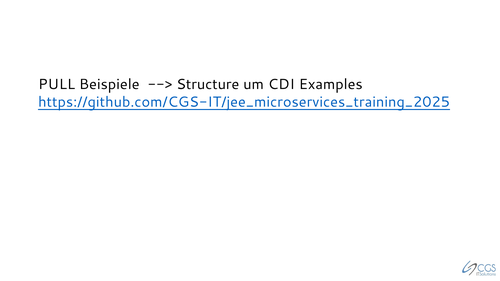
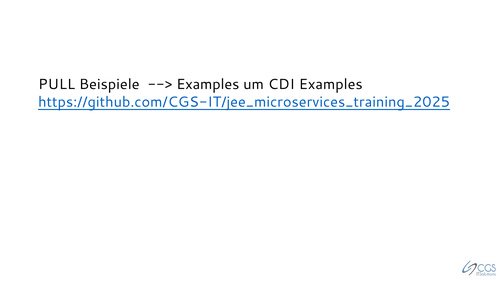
Structure at (208, 85): Structure -> Examples
